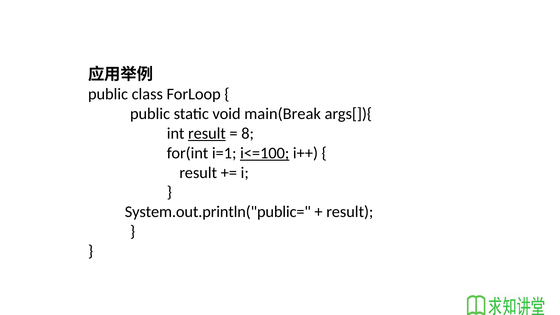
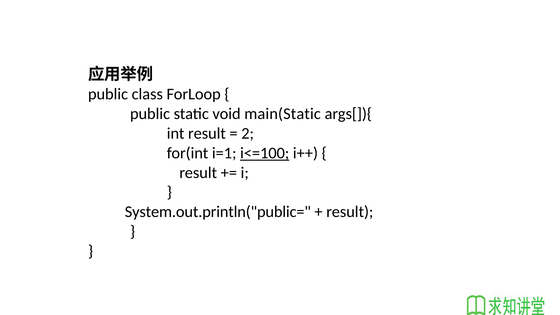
main(Break: main(Break -> main(Static
result at (207, 133) underline: present -> none
8: 8 -> 2
